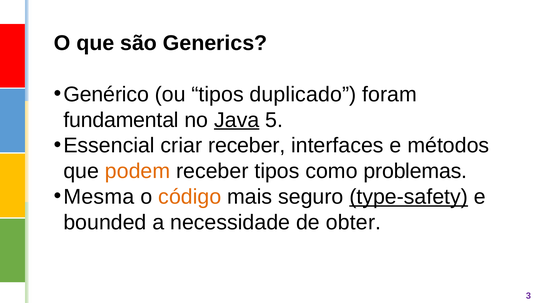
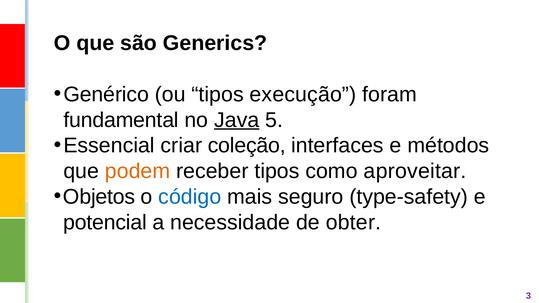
duplicado: duplicado -> execução
criar receber: receber -> coleção
problemas: problemas -> aproveitar
Mesma: Mesma -> Objetos
código colour: orange -> blue
type-safety underline: present -> none
bounded: bounded -> potencial
